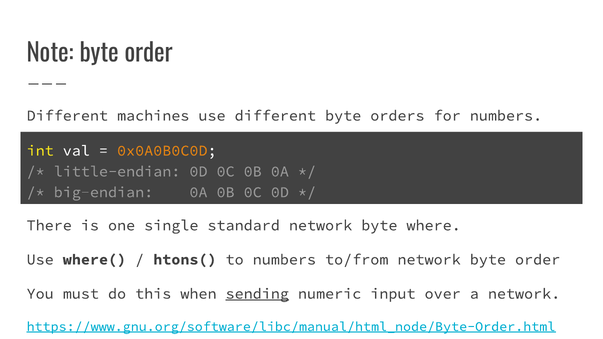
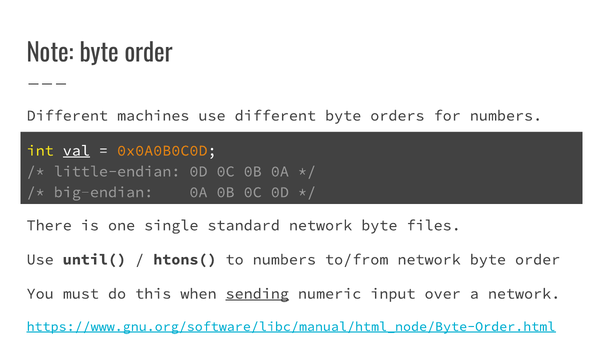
val underline: none -> present
where: where -> files
where(: where( -> until(
